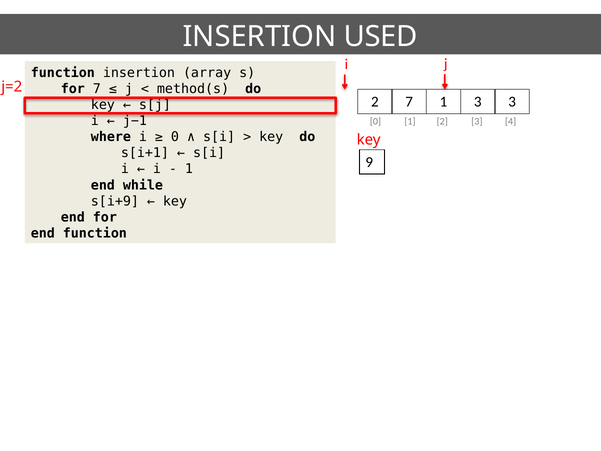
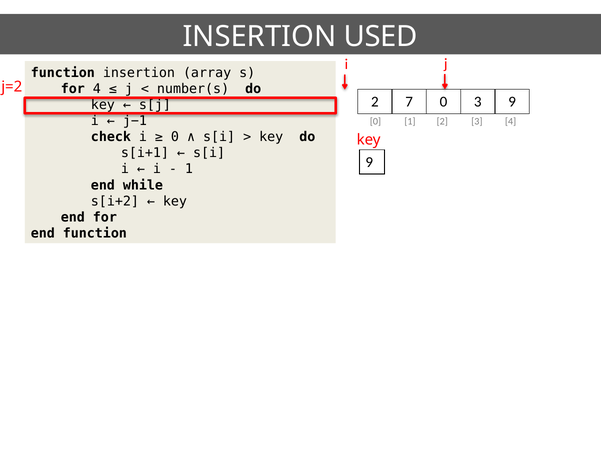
for 7: 7 -> 4
method(s: method(s -> number(s
7 1: 1 -> 0
3 3: 3 -> 9
where: where -> check
s[i+9: s[i+9 -> s[i+2
